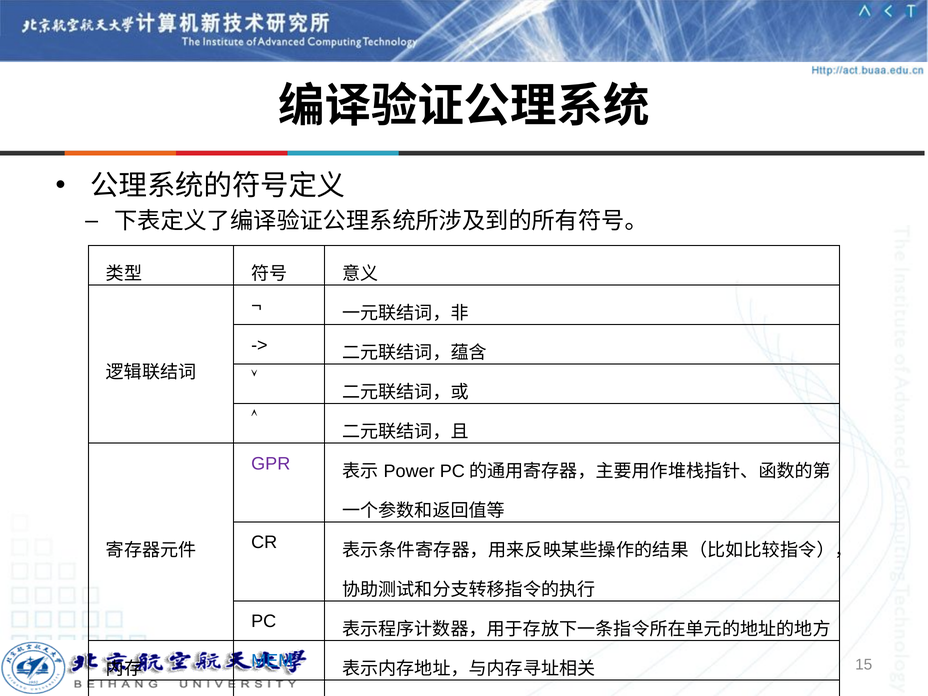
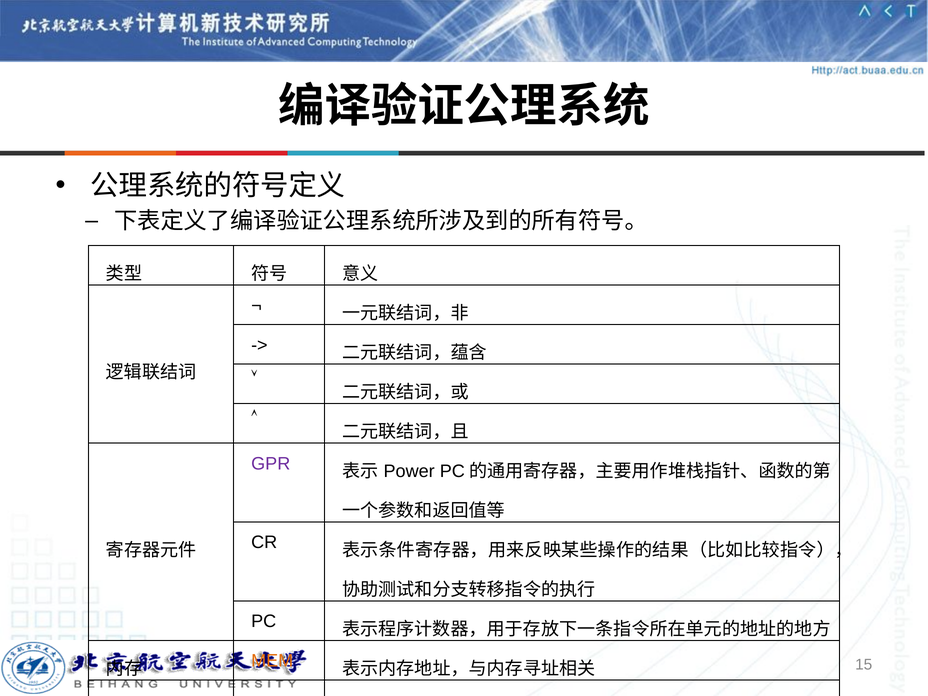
MEM colour: blue -> orange
